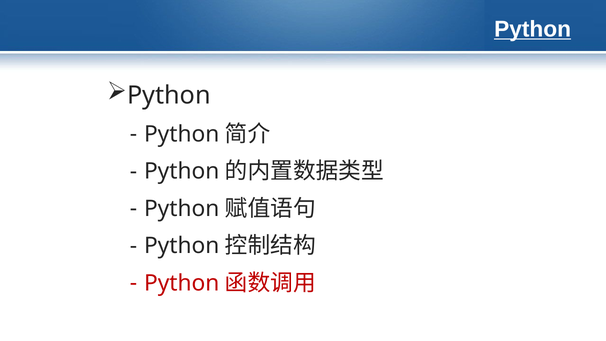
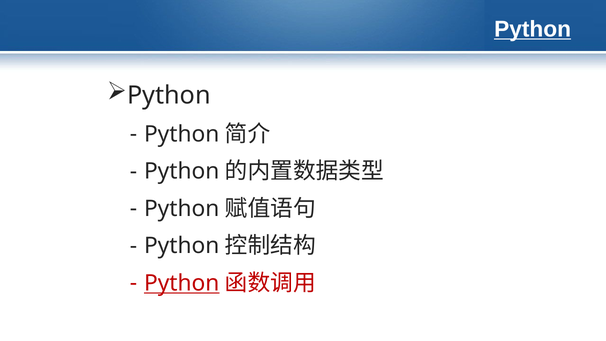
Python at (182, 283) underline: none -> present
